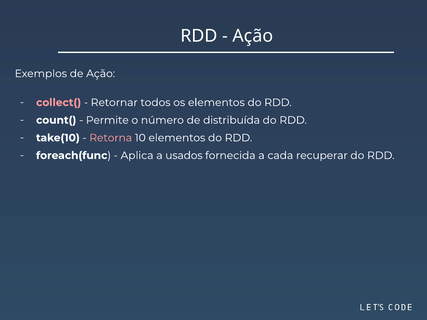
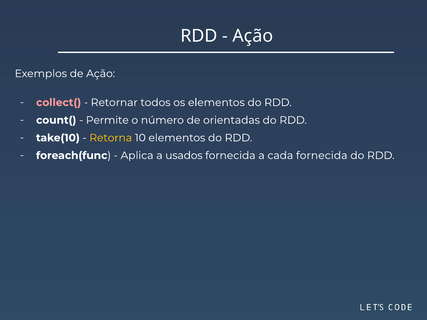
distribuída: distribuída -> orientadas
Retorna colour: pink -> yellow
cada recuperar: recuperar -> fornecida
